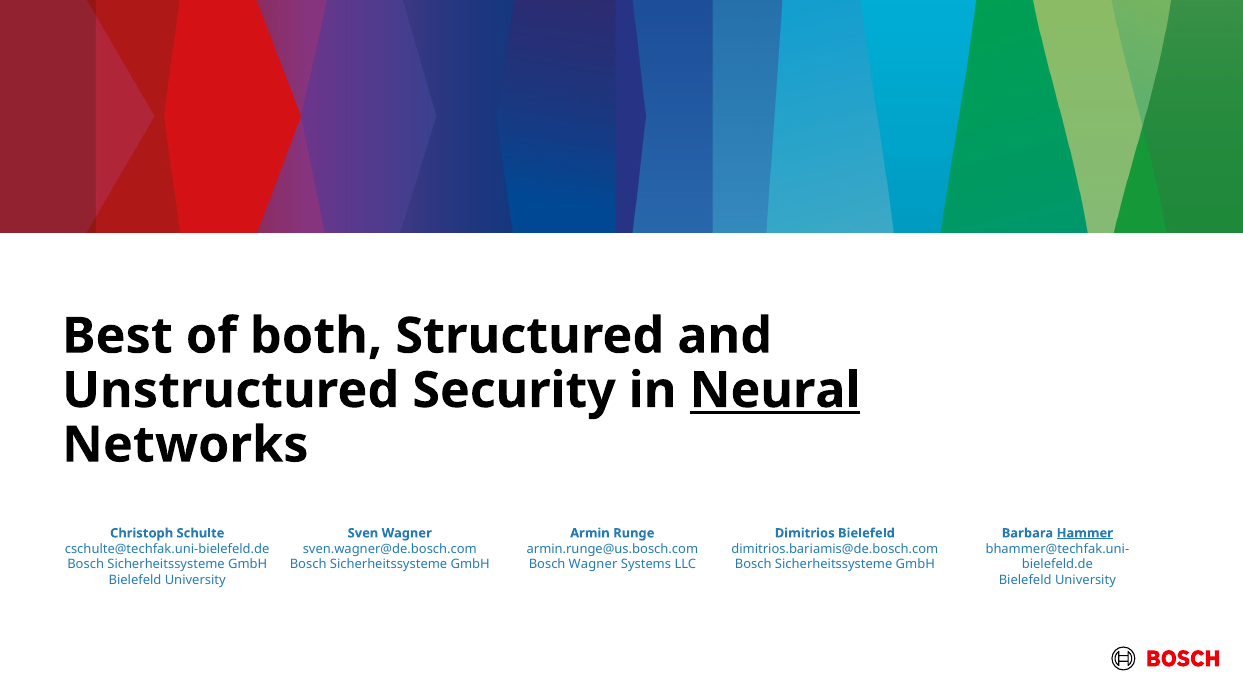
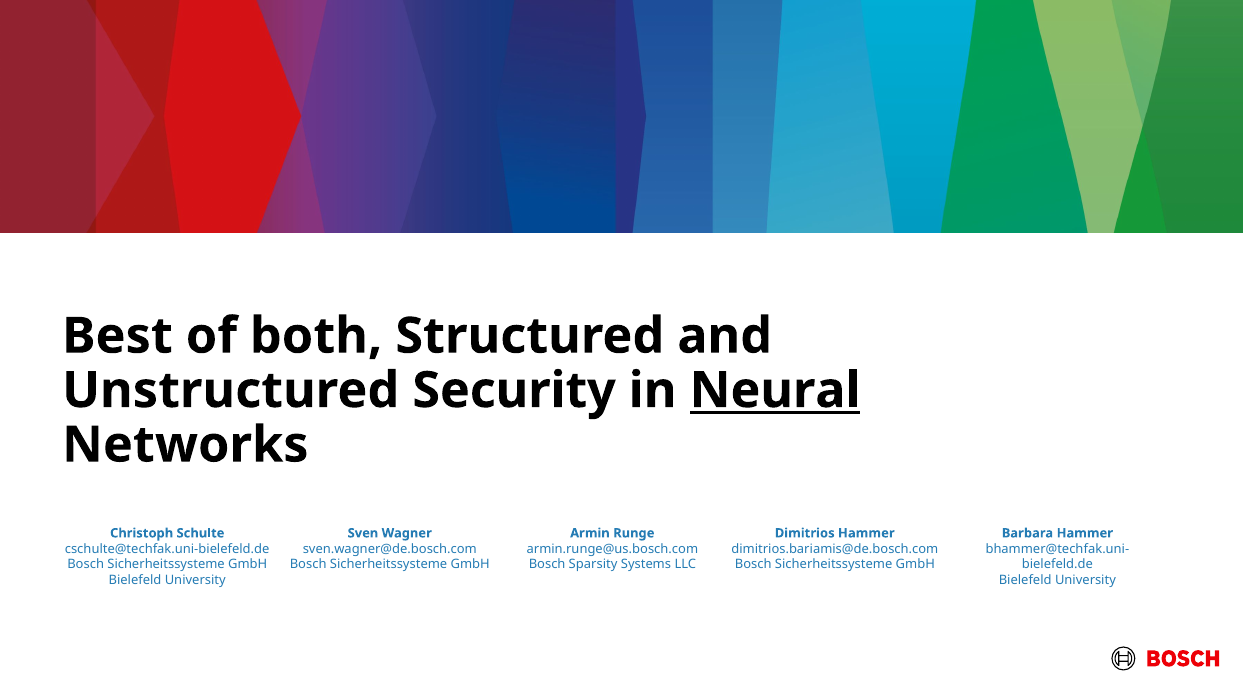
Dimitrios Bielefeld: Bielefeld -> Hammer
Hammer at (1085, 533) underline: present -> none
Bosch Wagner: Wagner -> Sparsity
